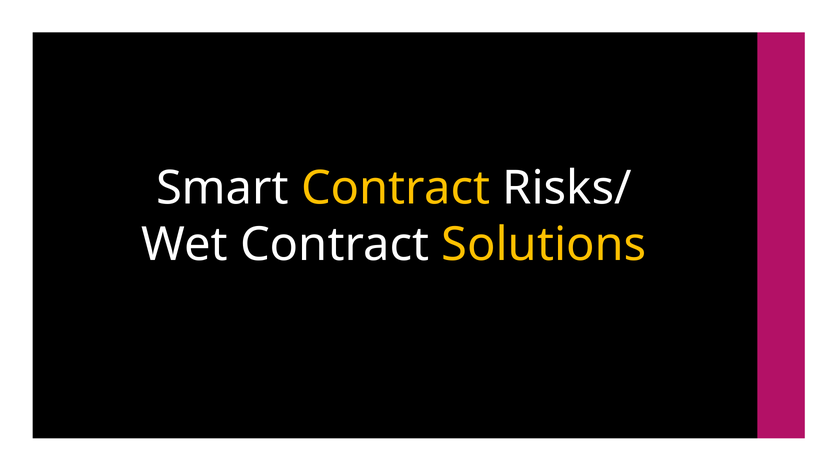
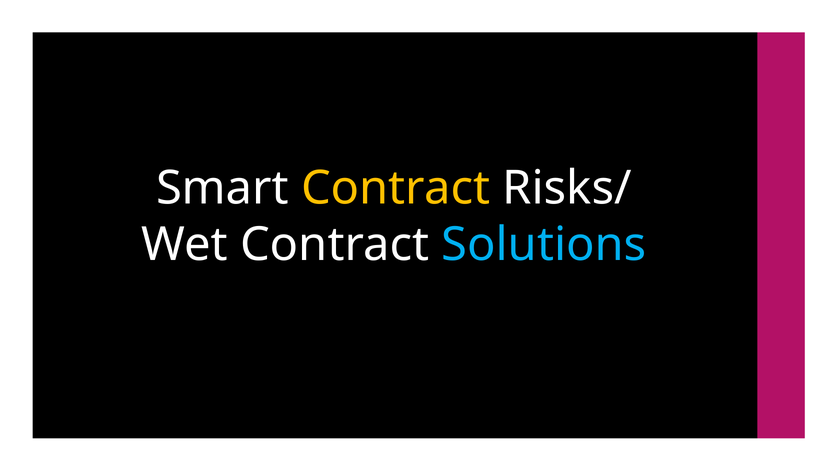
Solutions colour: yellow -> light blue
